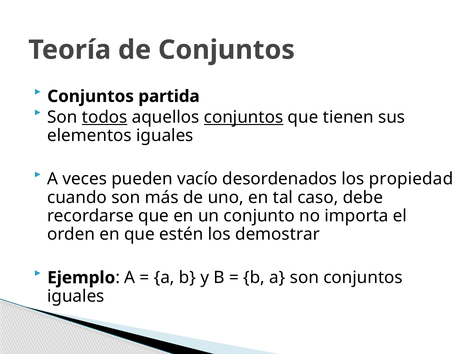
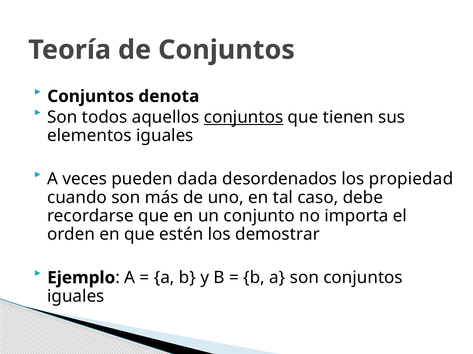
partida: partida -> denota
todos underline: present -> none
vacío: vacío -> dada
